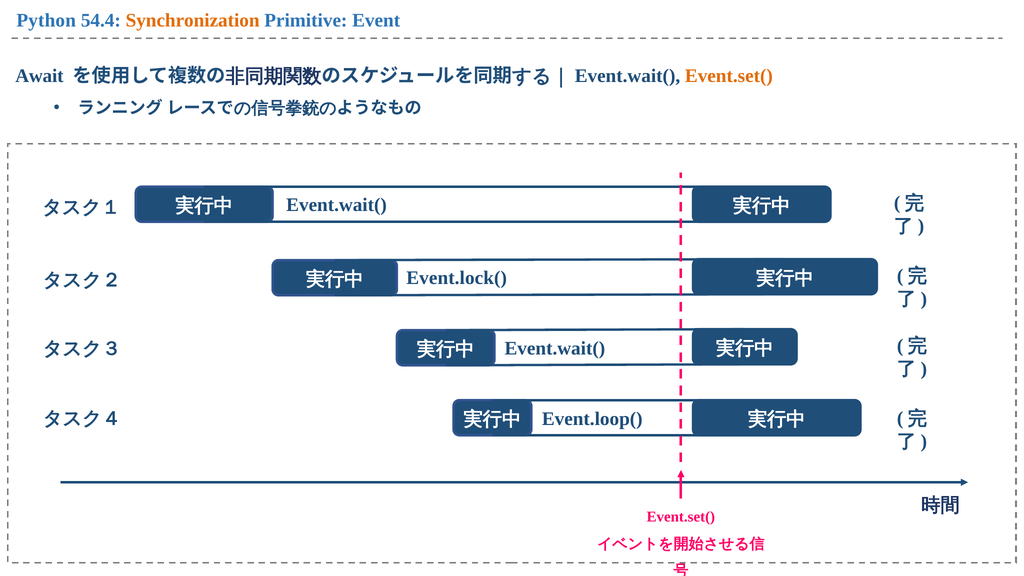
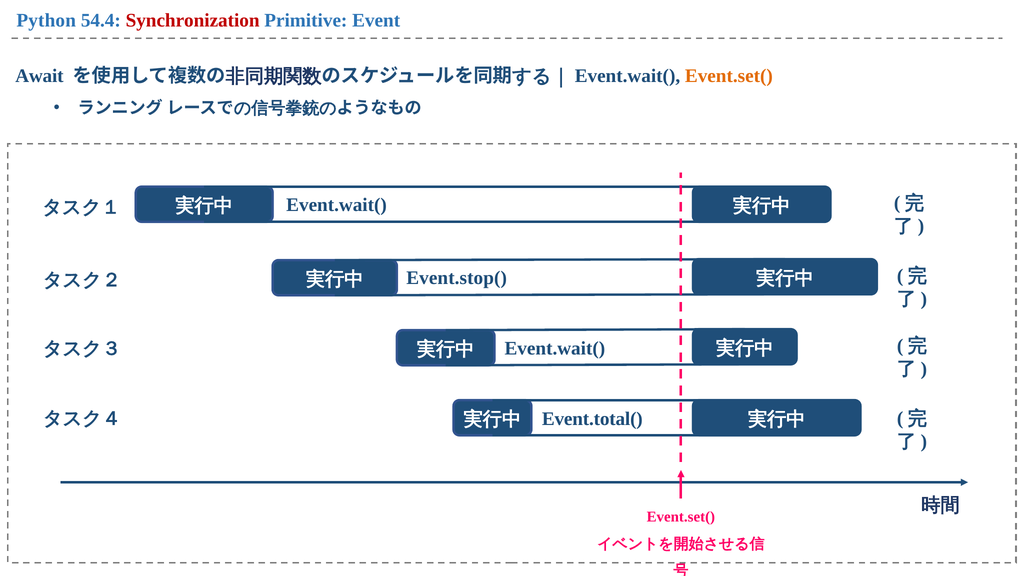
Synchronization colour: orange -> red
Event.lock(: Event.lock( -> Event.stop(
Event.loop(: Event.loop( -> Event.total(
